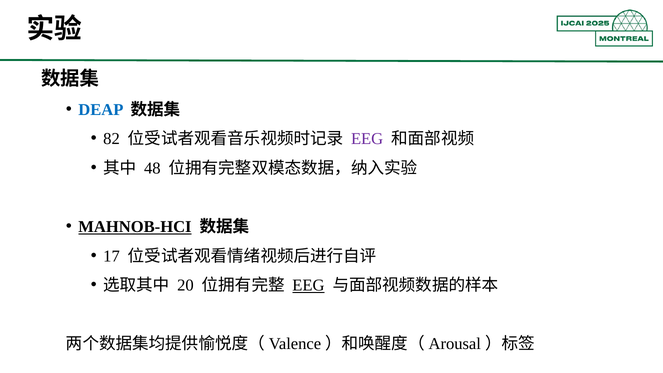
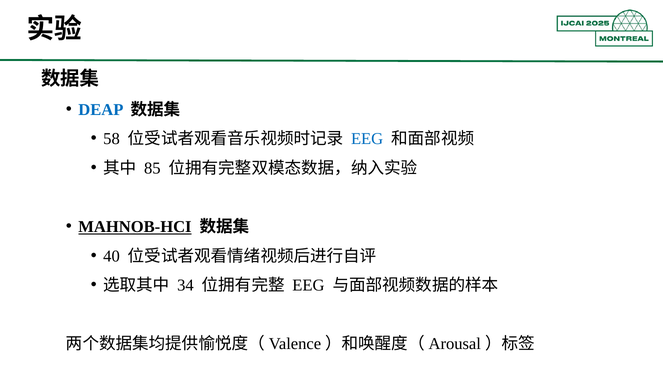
82: 82 -> 58
EEG at (367, 139) colour: purple -> blue
48: 48 -> 85
17: 17 -> 40
20: 20 -> 34
EEG at (308, 285) underline: present -> none
